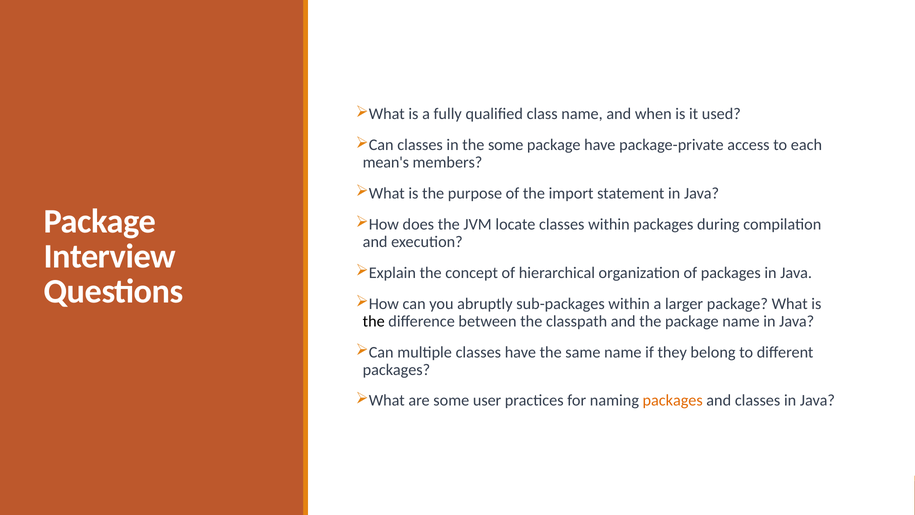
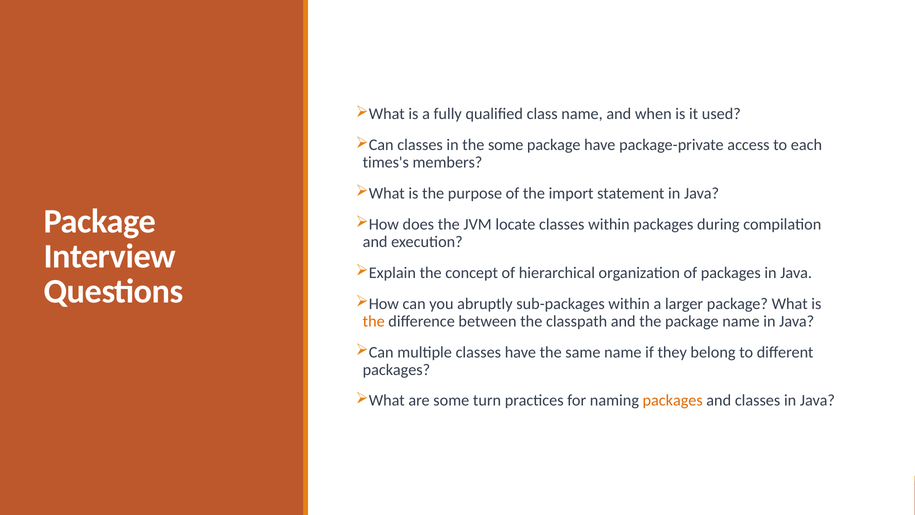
mean's: mean's -> times's
the at (374, 321) colour: black -> orange
user: user -> turn
